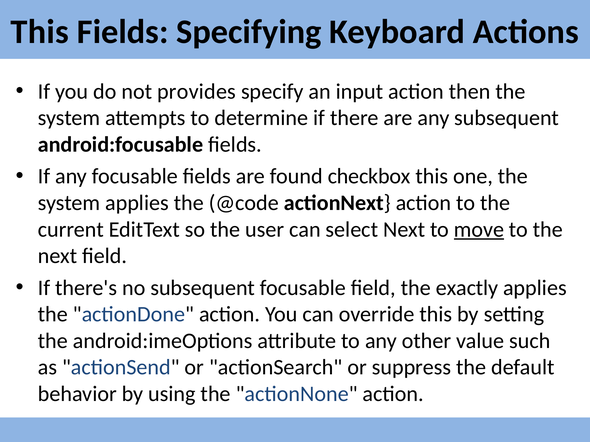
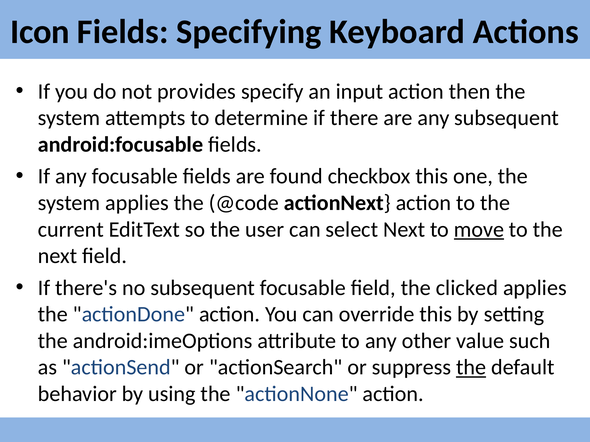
This at (40, 32): This -> Icon
exactly: exactly -> clicked
the at (471, 368) underline: none -> present
